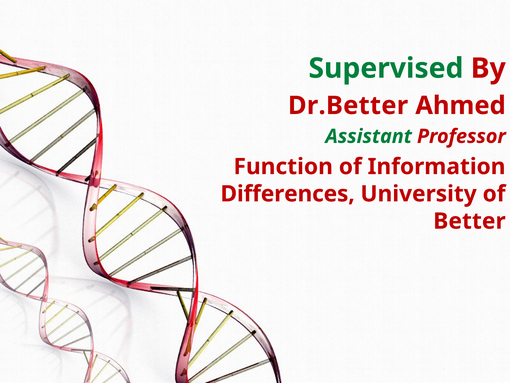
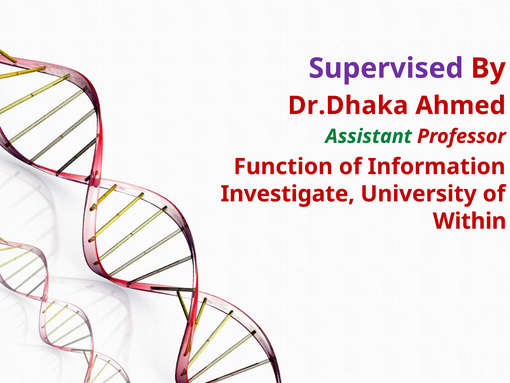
Supervised colour: green -> purple
Dr.Better: Dr.Better -> Dr.Dhaka
Differences: Differences -> Investigate
Better: Better -> Within
